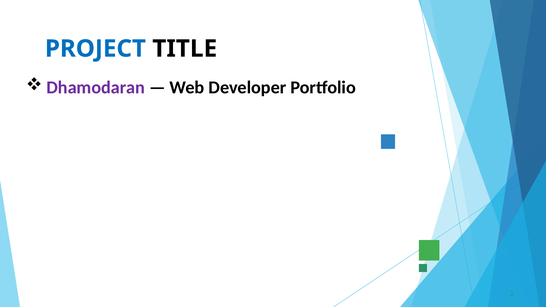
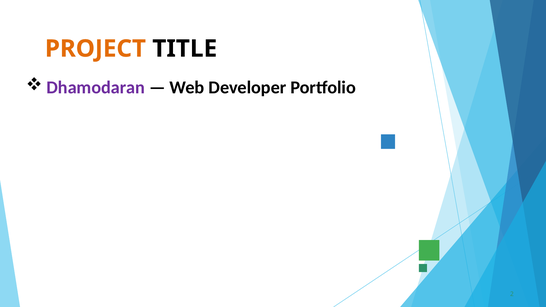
PROJECT colour: blue -> orange
